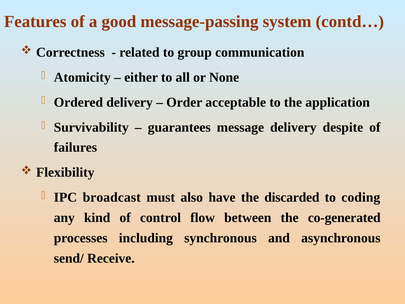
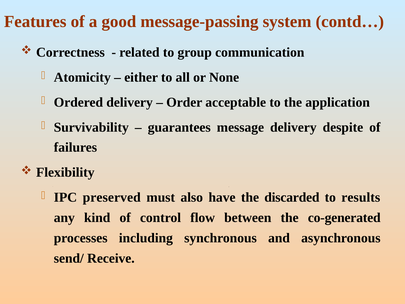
broadcast: broadcast -> preserved
coding: coding -> results
